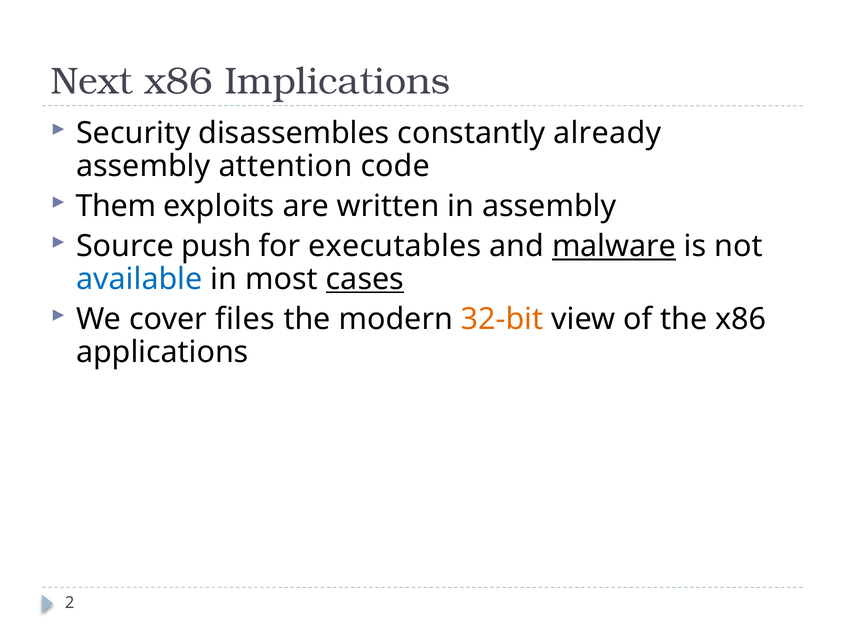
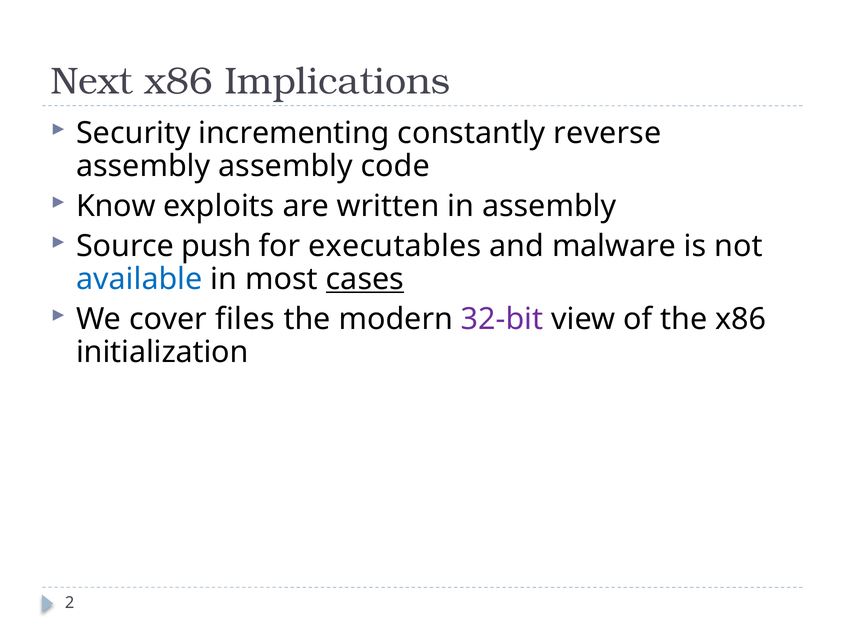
disassembles: disassembles -> incrementing
already: already -> reverse
assembly attention: attention -> assembly
Them: Them -> Know
malware underline: present -> none
32-bit colour: orange -> purple
applications: applications -> initialization
